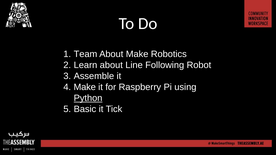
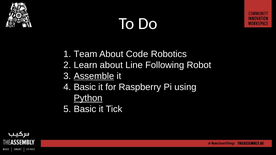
About Make: Make -> Code
Assemble underline: none -> present
Make at (85, 87): Make -> Basic
